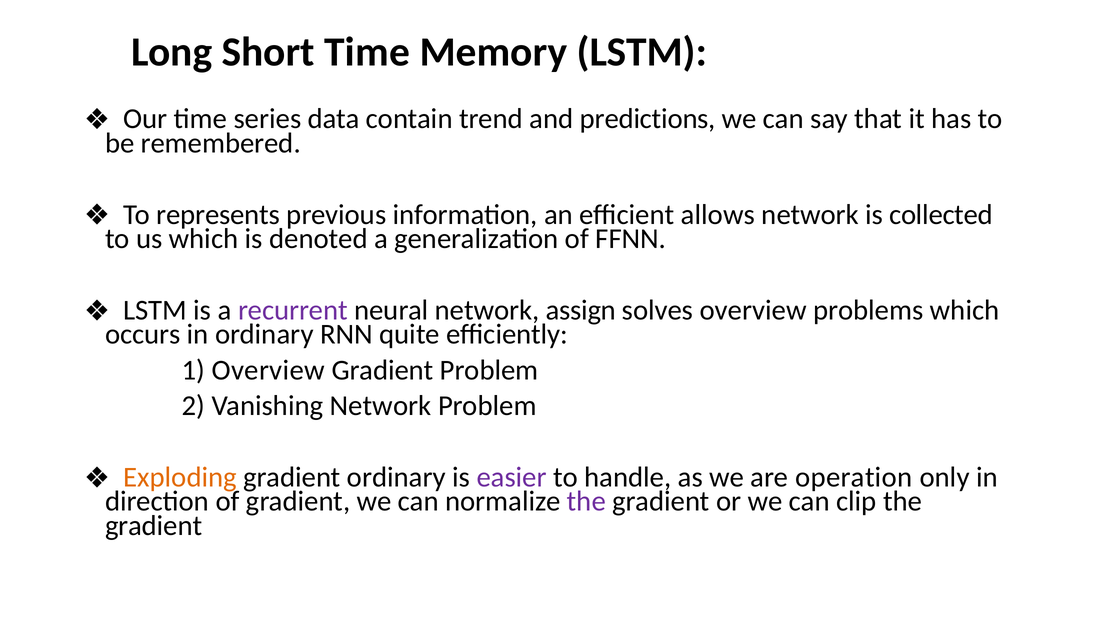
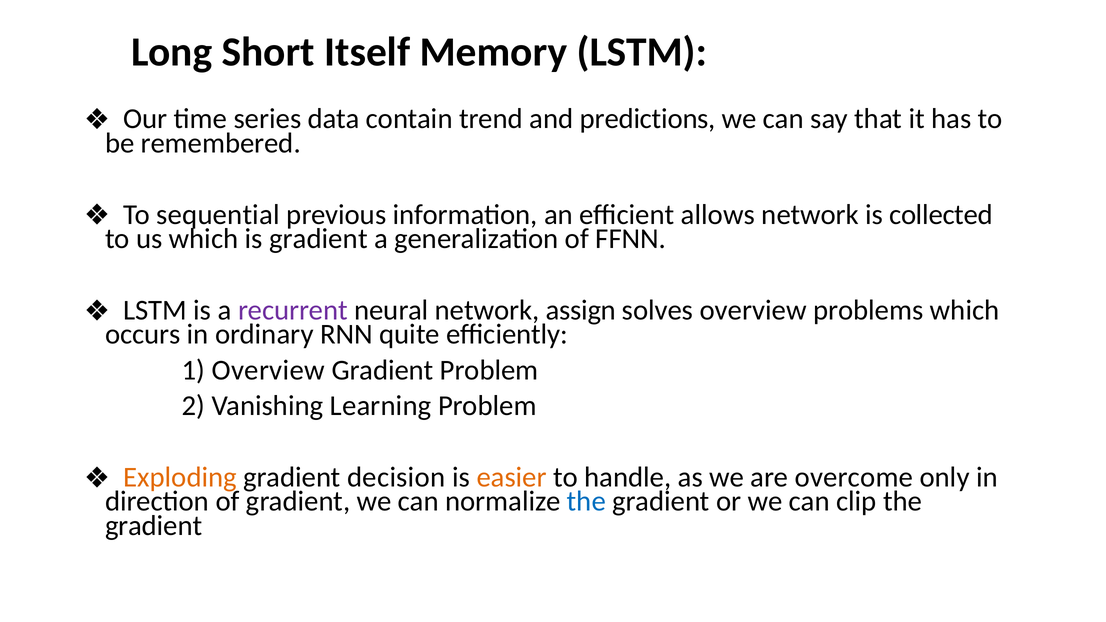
Short Time: Time -> Itself
represents: represents -> sequential
is denoted: denoted -> gradient
Vanishing Network: Network -> Learning
gradient ordinary: ordinary -> decision
easier colour: purple -> orange
operation: operation -> overcome
the at (586, 501) colour: purple -> blue
